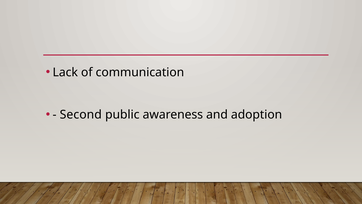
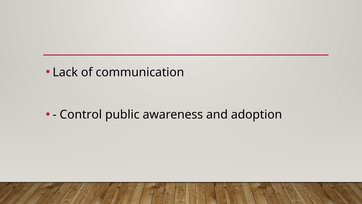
Second: Second -> Control
